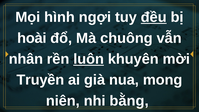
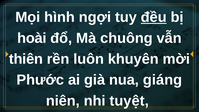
nhân: nhân -> thiên
luôn underline: present -> none
Truyền: Truyền -> Phước
mong: mong -> giáng
bằng: bằng -> tuyệt
